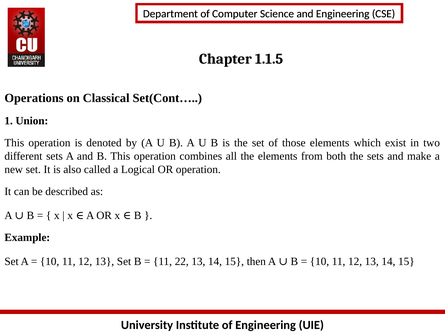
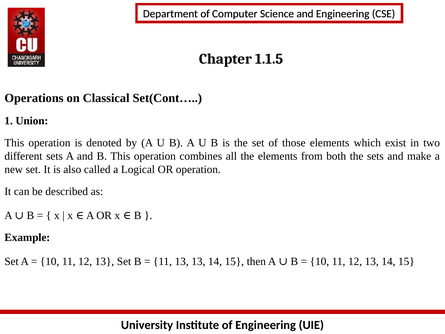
11 22: 22 -> 13
